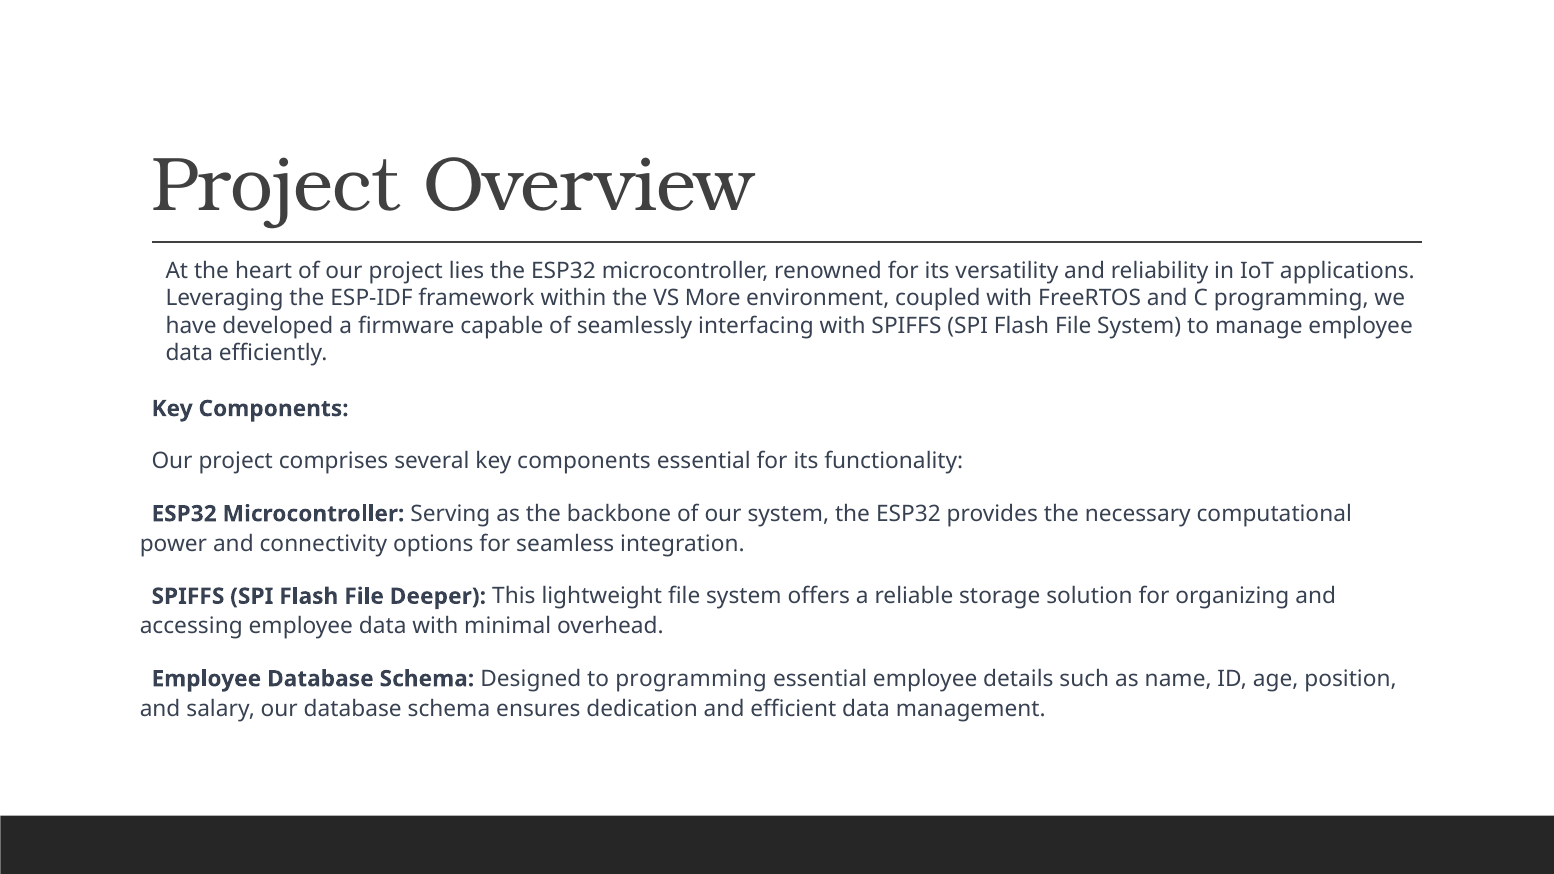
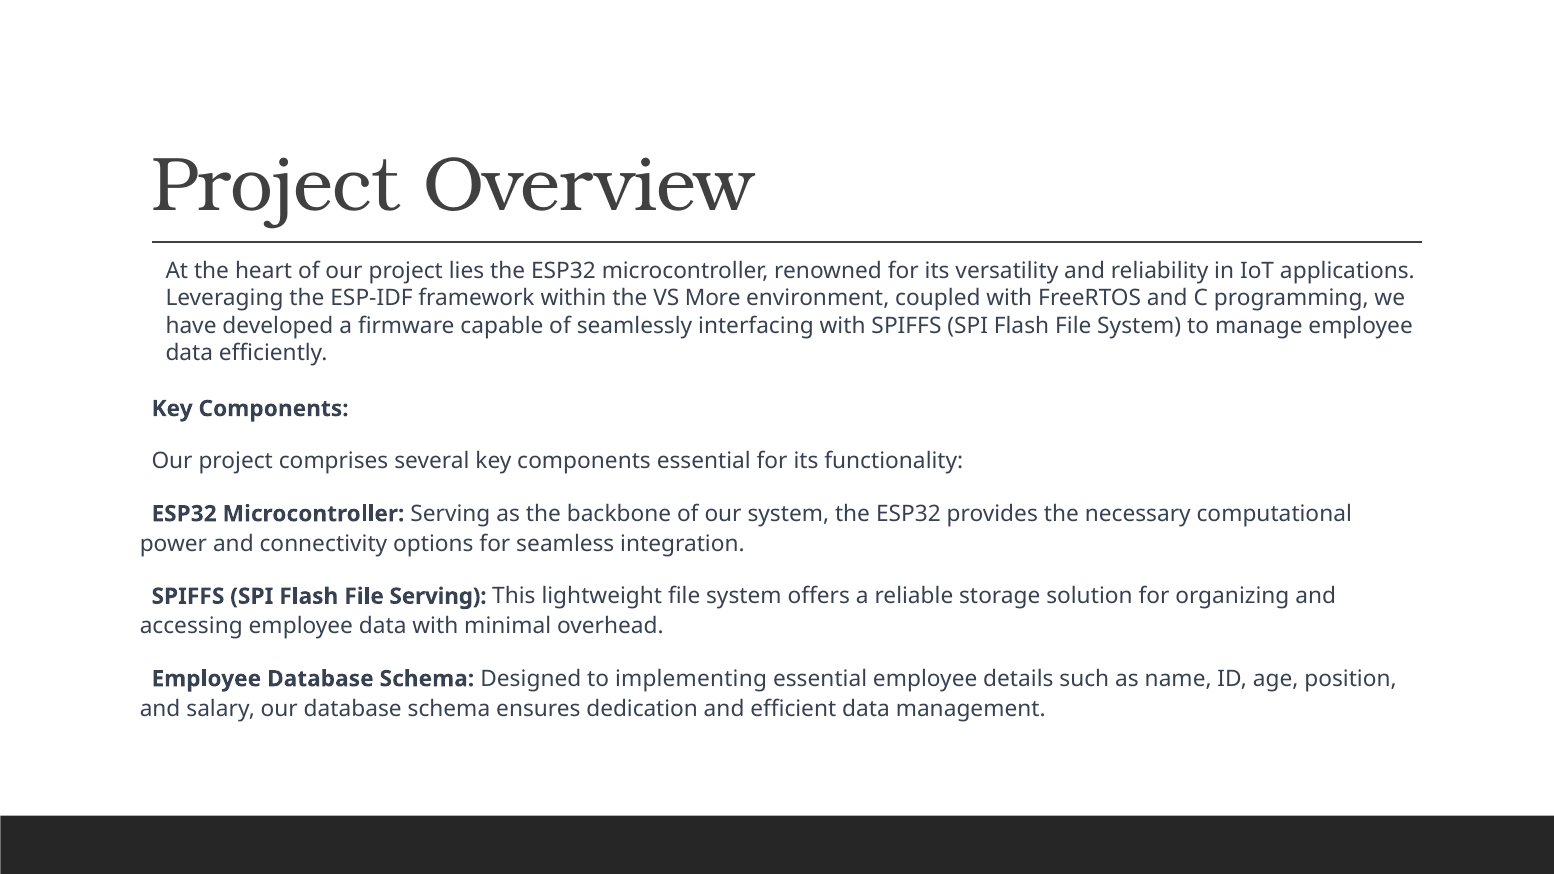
File Deeper: Deeper -> Serving
to programming: programming -> implementing
